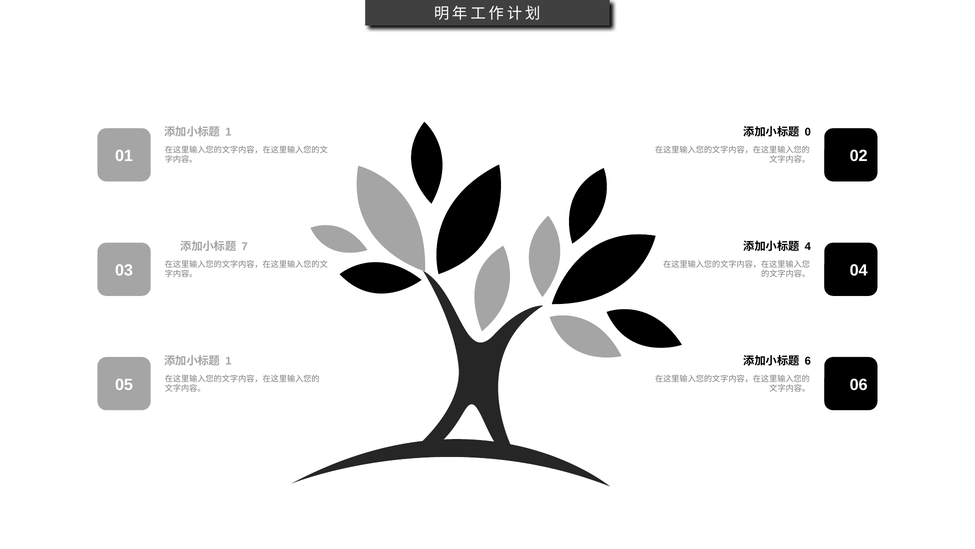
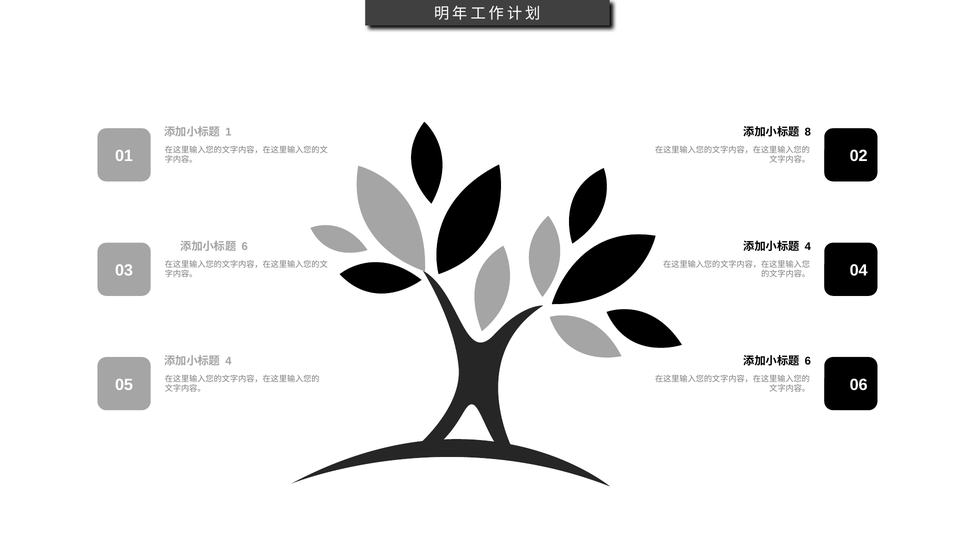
0: 0 -> 8
7 at (245, 246): 7 -> 6
1 at (228, 361): 1 -> 4
